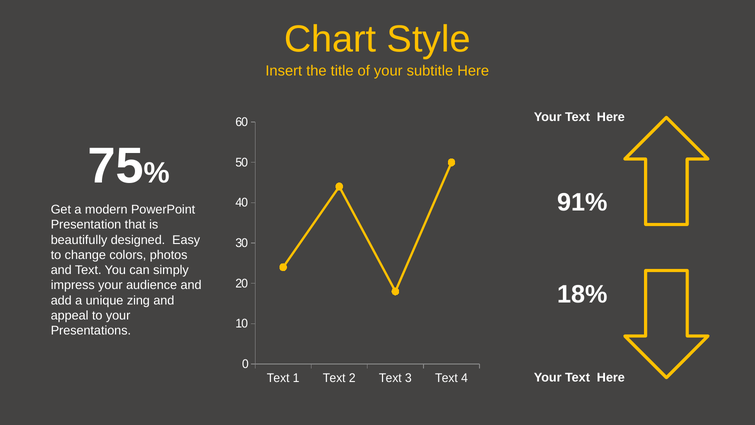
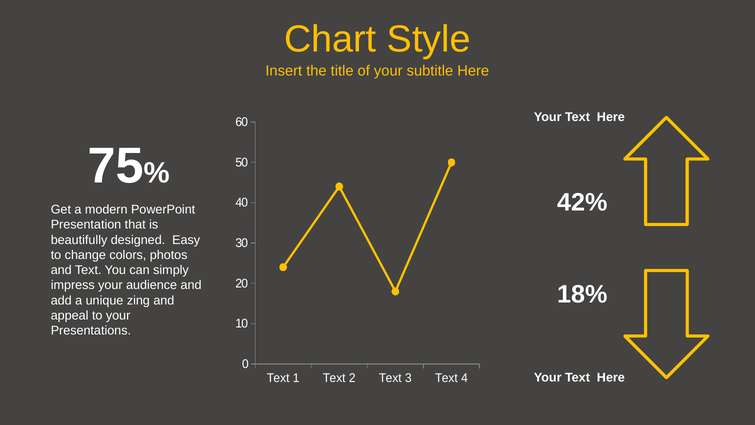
91%: 91% -> 42%
